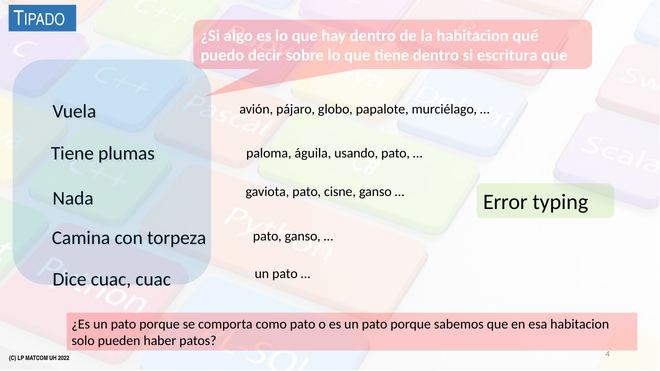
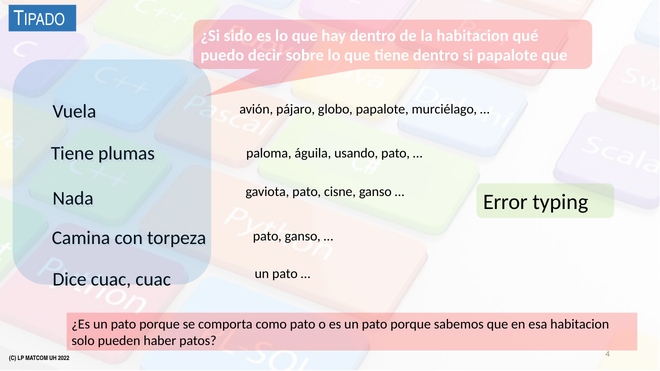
algo: algo -> sido
si escritura: escritura -> papalote
